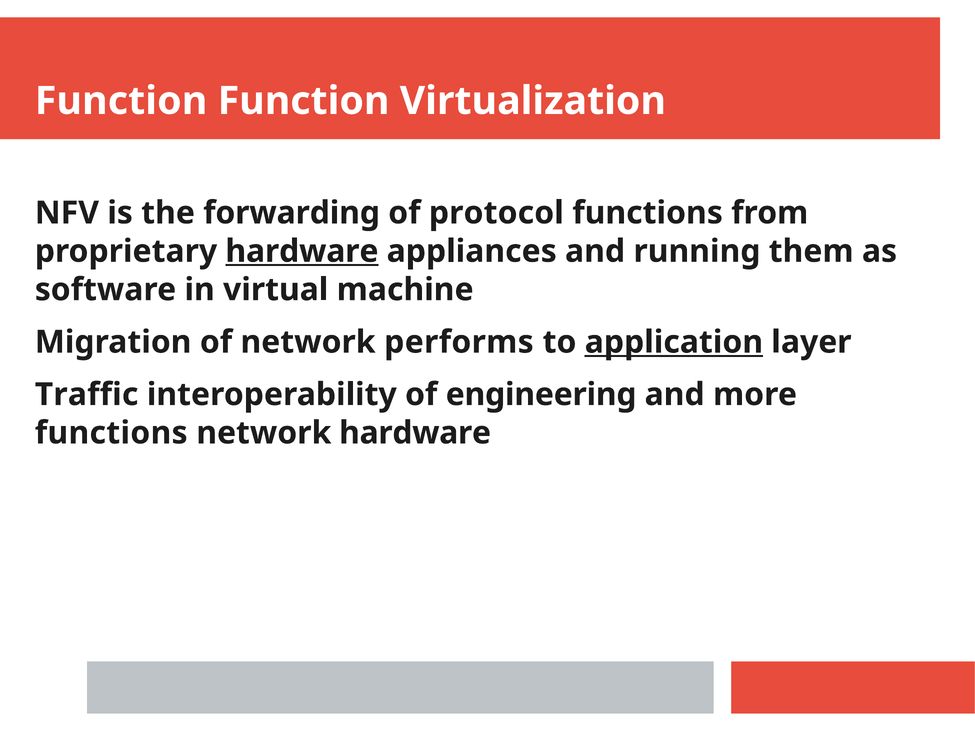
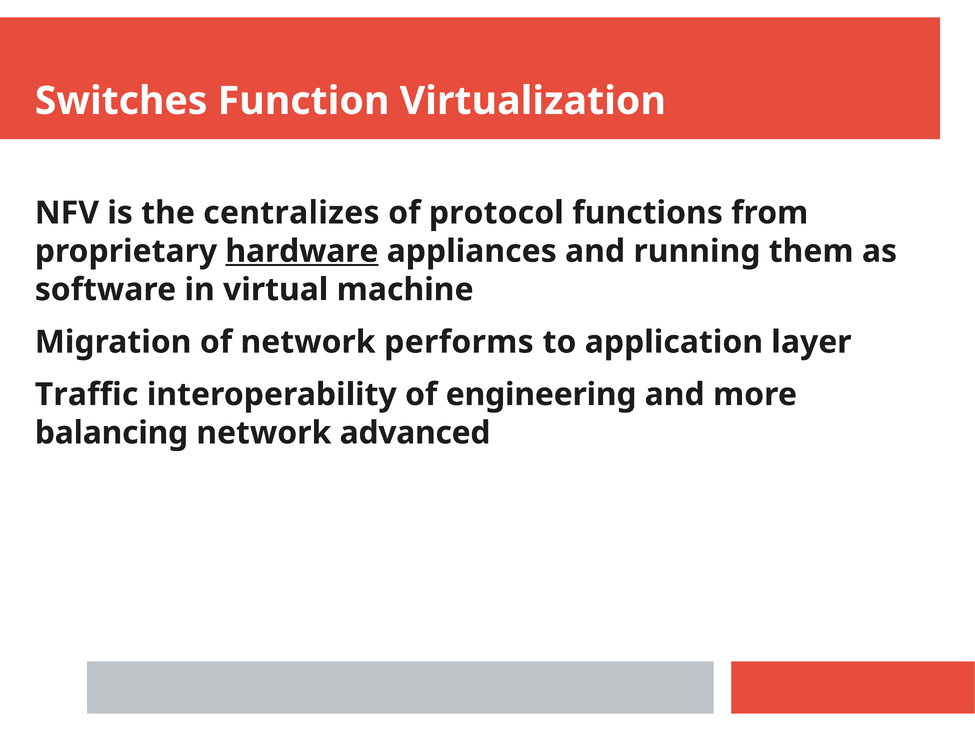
Function at (121, 101): Function -> Switches
forwarding: forwarding -> centralizes
application underline: present -> none
functions at (111, 433): functions -> balancing
network hardware: hardware -> advanced
